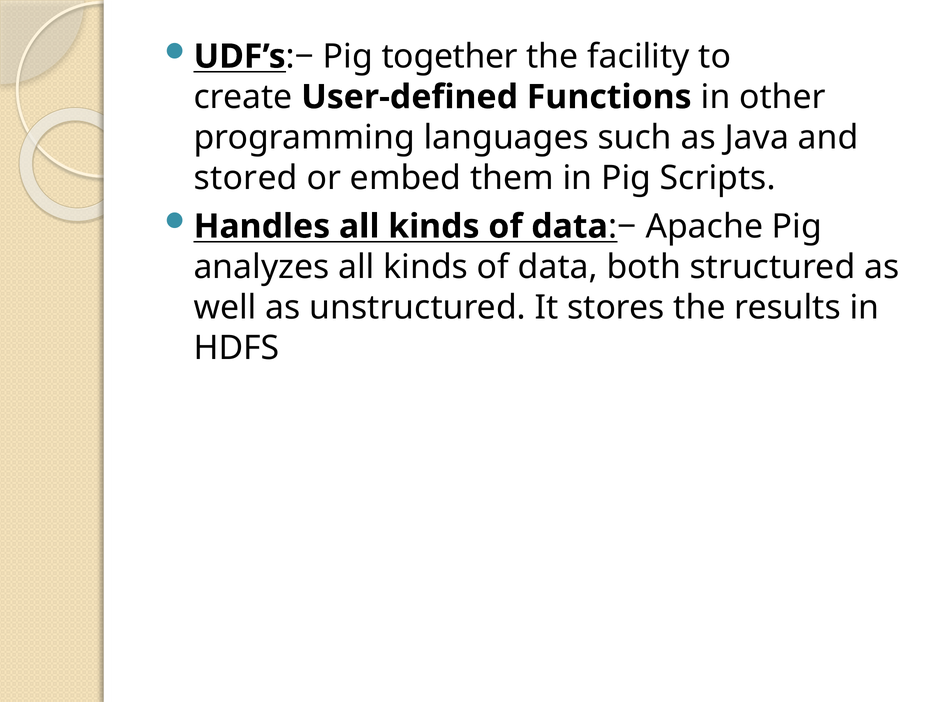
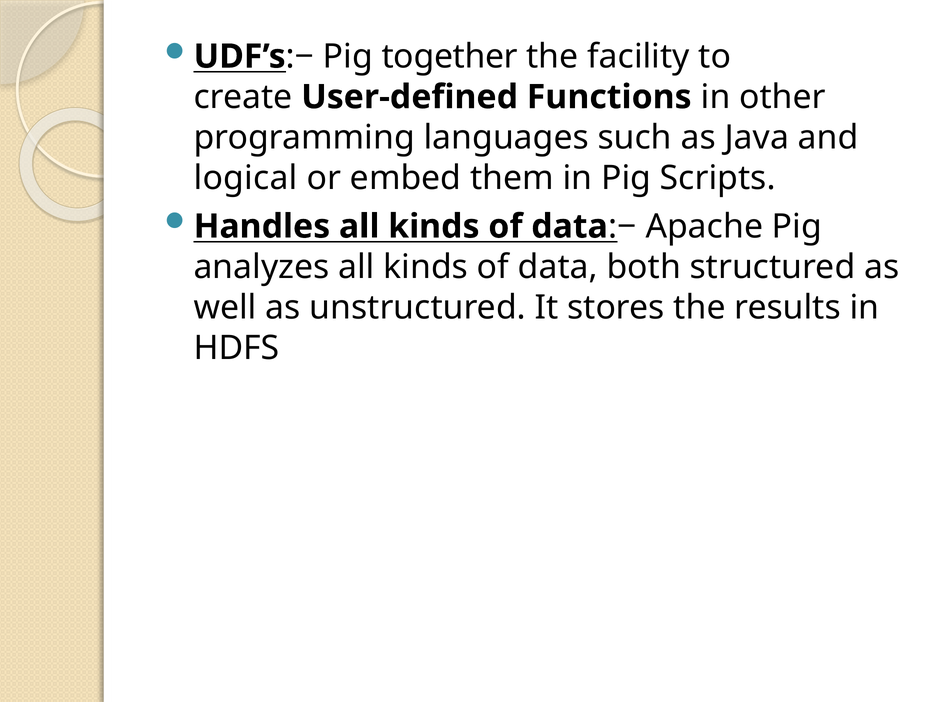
stored: stored -> logical
